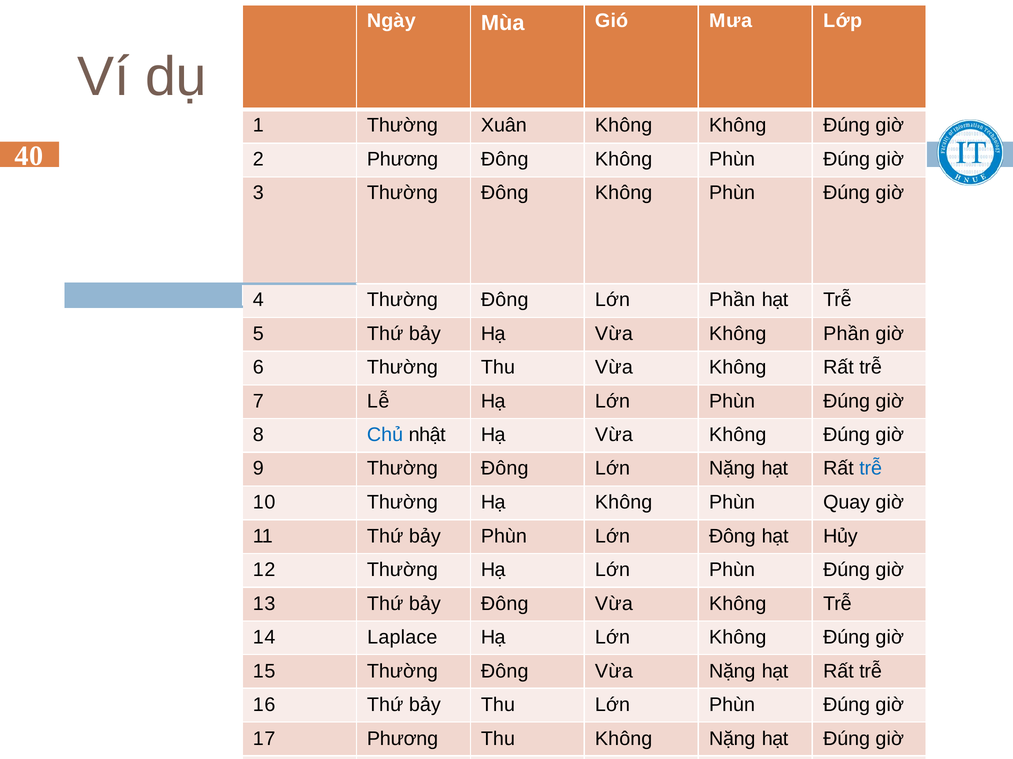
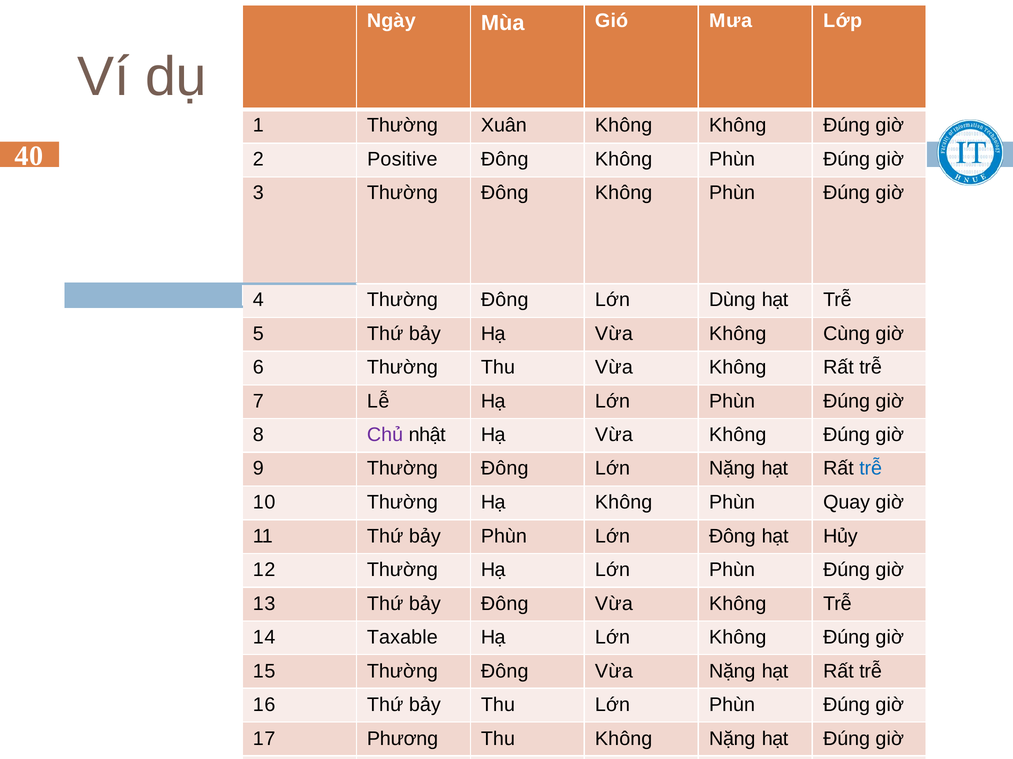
2 Phương: Phương -> Positive
Lớn Phần: Phần -> Dùng
Không Phần: Phần -> Cùng
Chủ colour: blue -> purple
Laplace: Laplace -> Taxable
